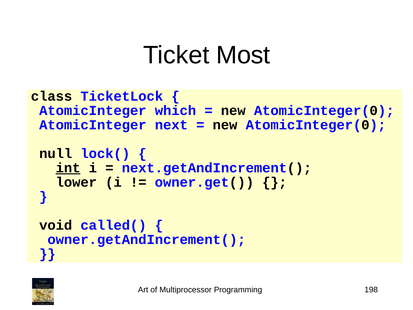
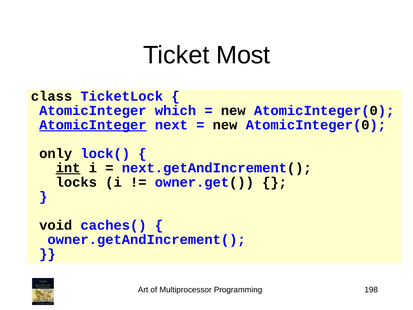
AtomicInteger at (93, 125) underline: none -> present
null: null -> only
lower: lower -> locks
called(: called( -> caches(
